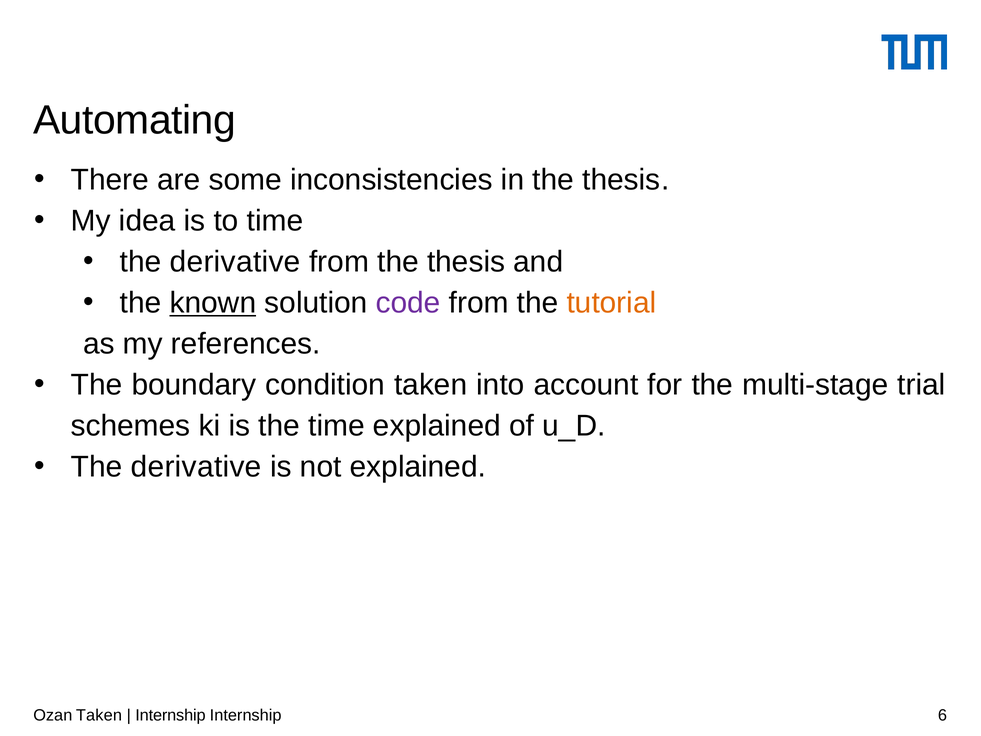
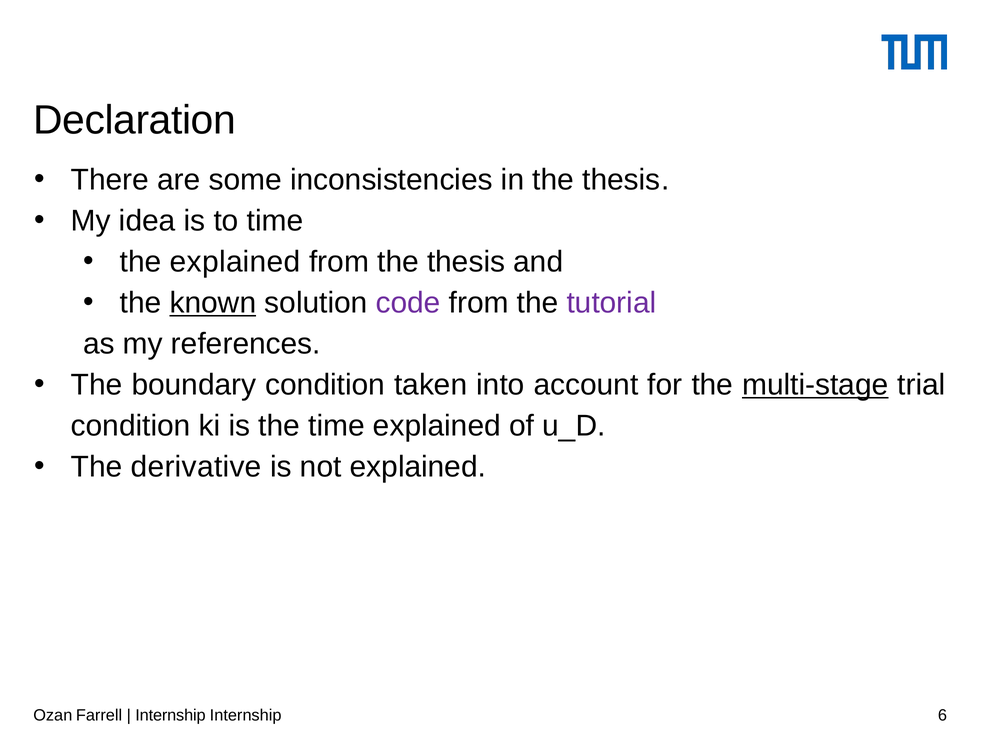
Automating: Automating -> Declaration
derivative at (235, 262): derivative -> explained
tutorial colour: orange -> purple
multi-stage underline: none -> present
schemes at (131, 426): schemes -> condition
Ozan Taken: Taken -> Farrell
